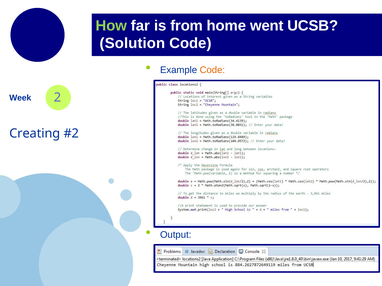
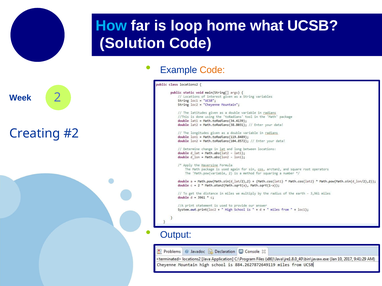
How colour: light green -> light blue
from: from -> loop
went: went -> what
